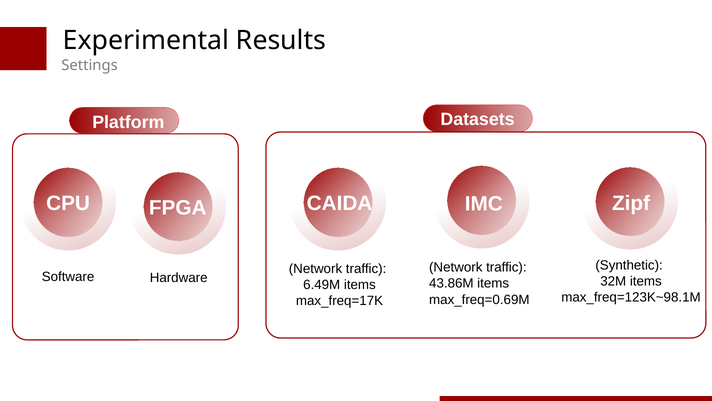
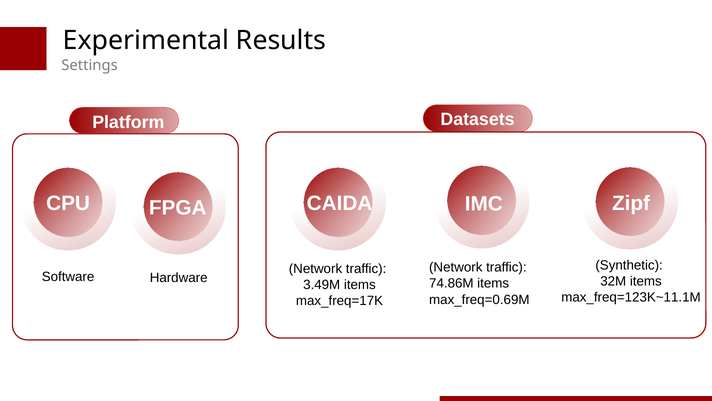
43.86M: 43.86M -> 74.86M
6.49M: 6.49M -> 3.49M
max_freq=123K~98.1M: max_freq=123K~98.1M -> max_freq=123K~11.1M
